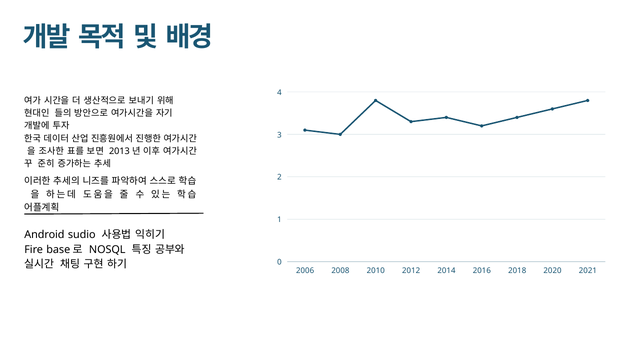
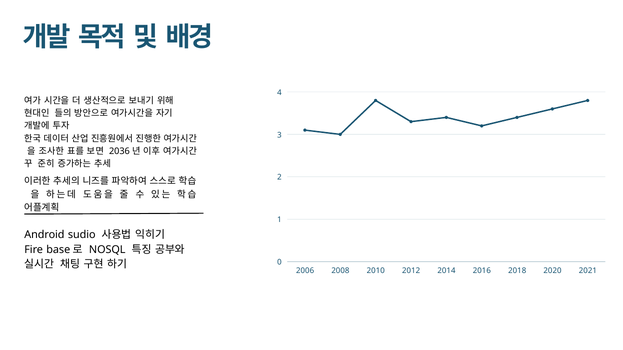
2013: 2013 -> 2036
